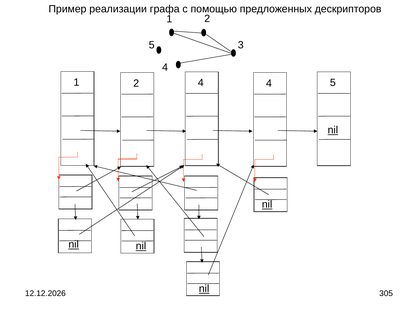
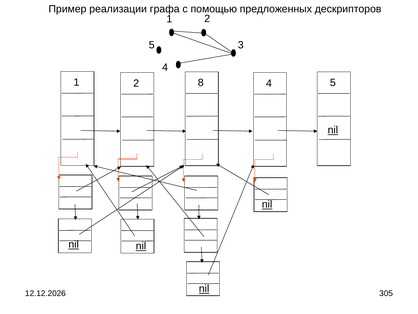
2 4: 4 -> 8
